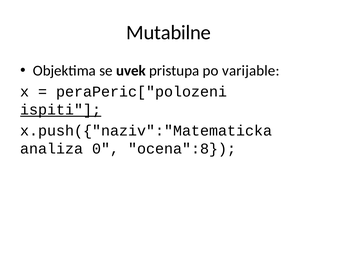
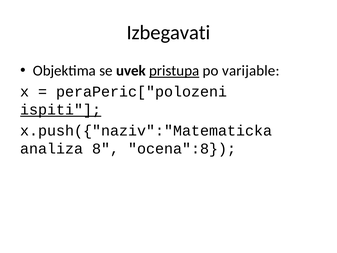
Mutabilne: Mutabilne -> Izbegavati
pristupa underline: none -> present
0: 0 -> 8
